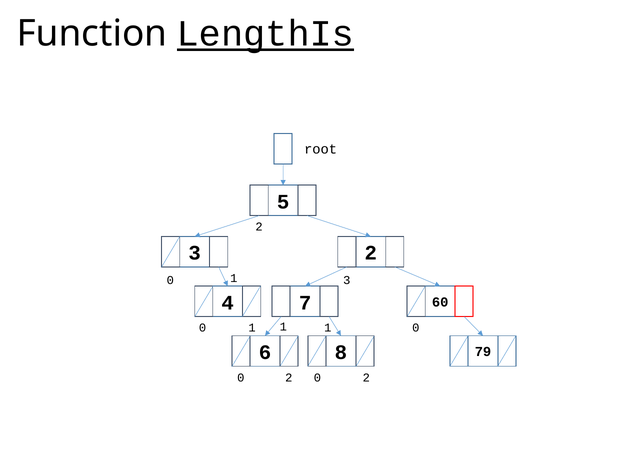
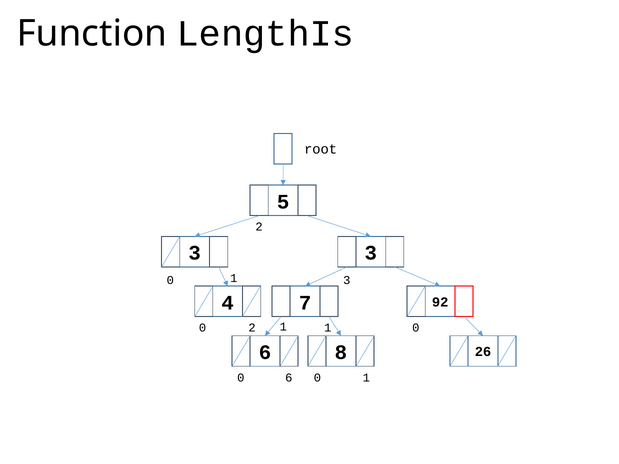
LengthIs underline: present -> none
3 2: 2 -> 3
60: 60 -> 92
0 1: 1 -> 2
79: 79 -> 26
2 at (289, 378): 2 -> 6
2 at (366, 378): 2 -> 1
